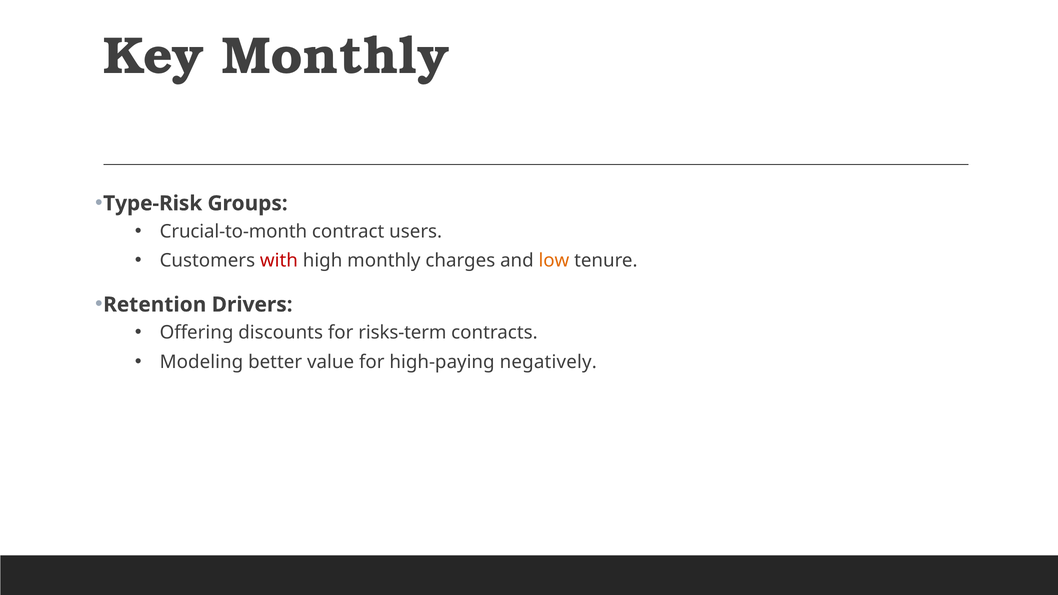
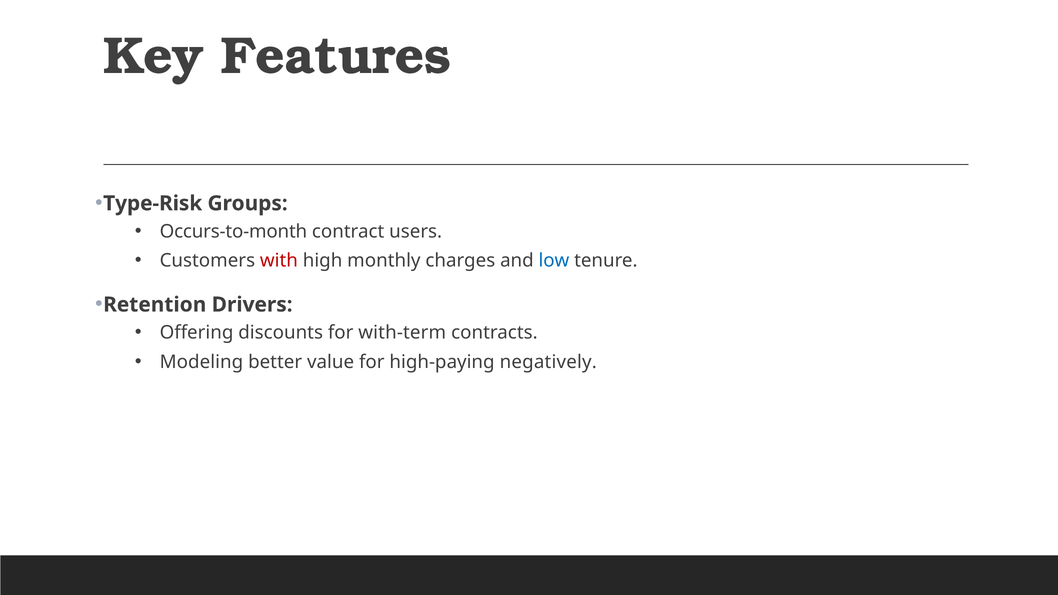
Key Monthly: Monthly -> Features
Crucial-to-month: Crucial-to-month -> Occurs-to-month
low colour: orange -> blue
risks-term: risks-term -> with-term
